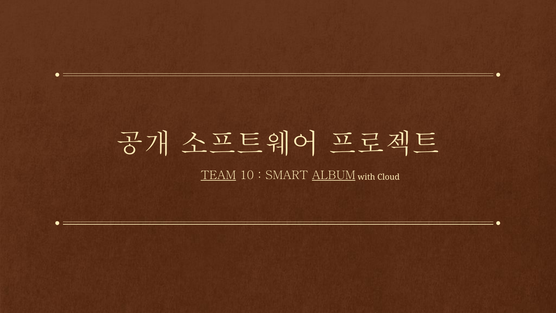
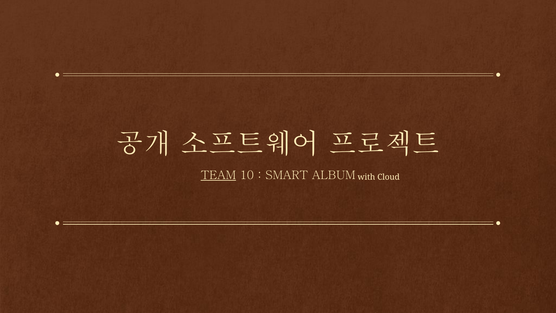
ALBUM underline: present -> none
